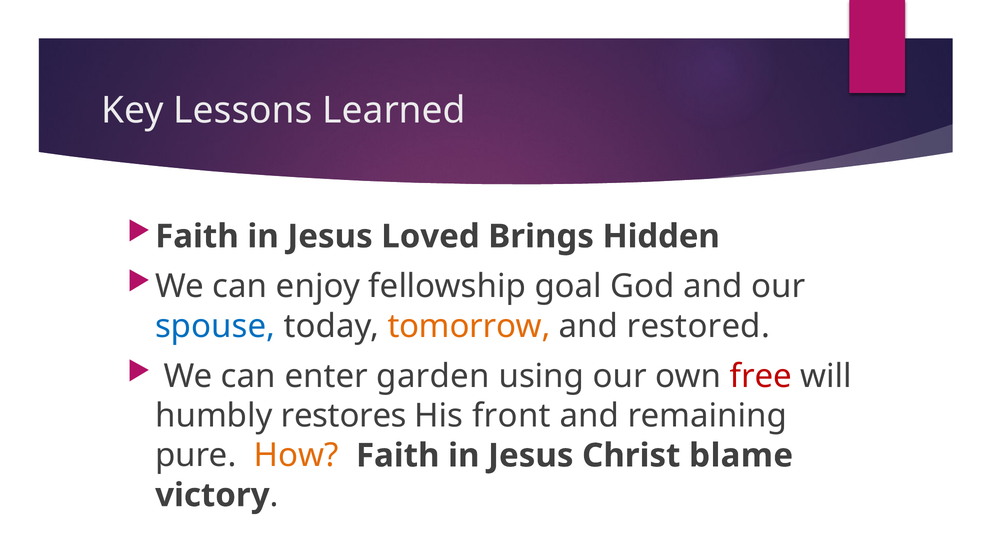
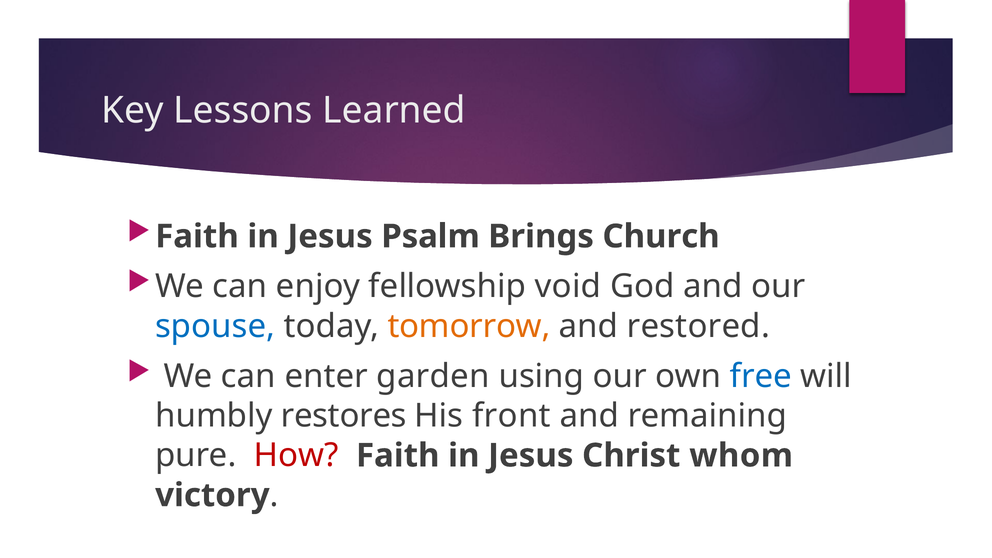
Loved: Loved -> Psalm
Hidden: Hidden -> Church
goal: goal -> void
free colour: red -> blue
How colour: orange -> red
blame: blame -> whom
